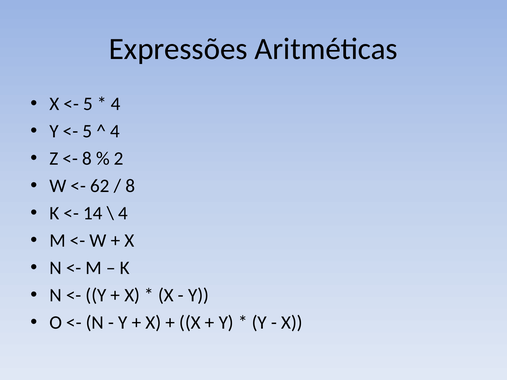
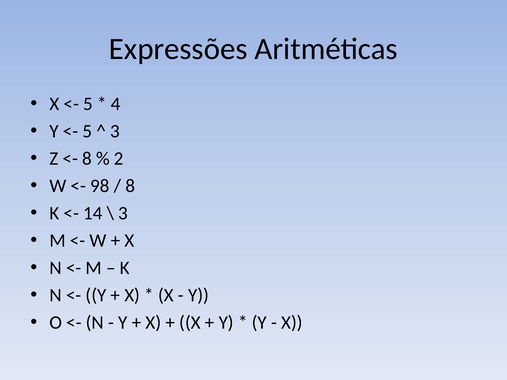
4 at (115, 131): 4 -> 3
62: 62 -> 98
4 at (123, 213): 4 -> 3
